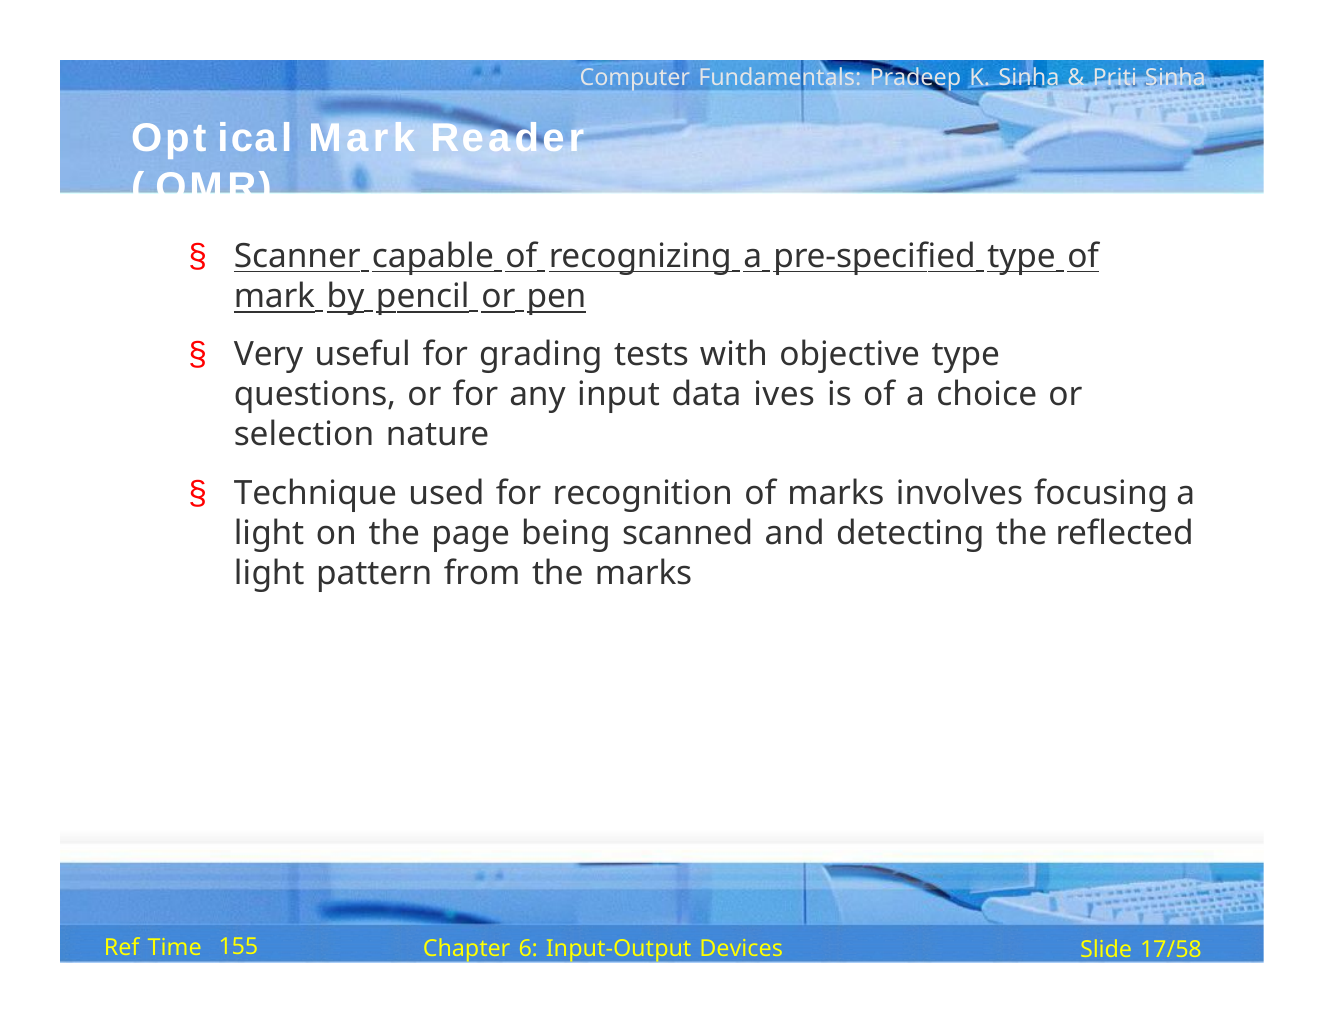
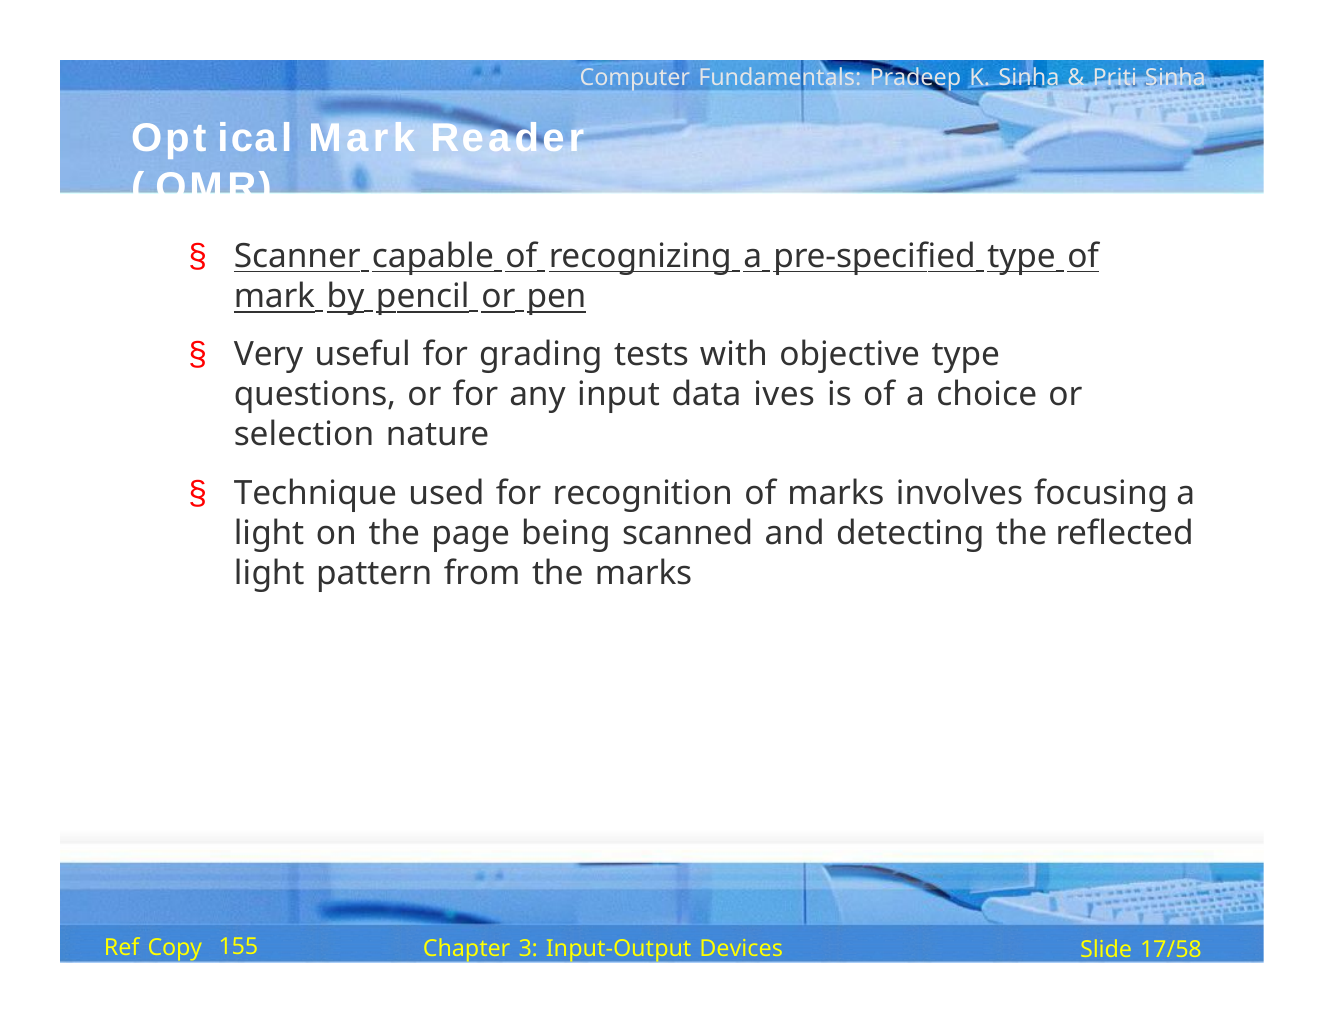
Time: Time -> Copy
6: 6 -> 3
